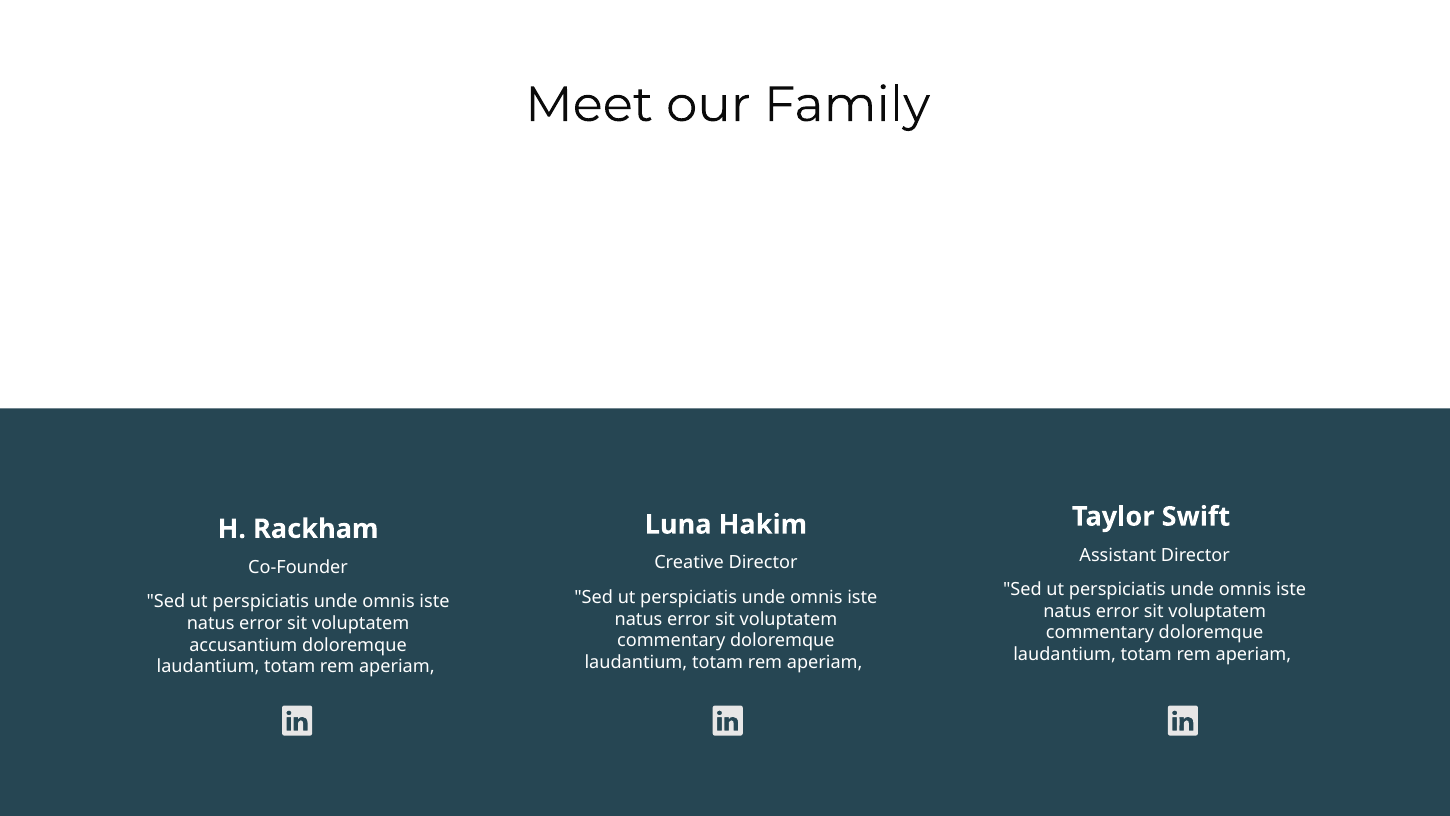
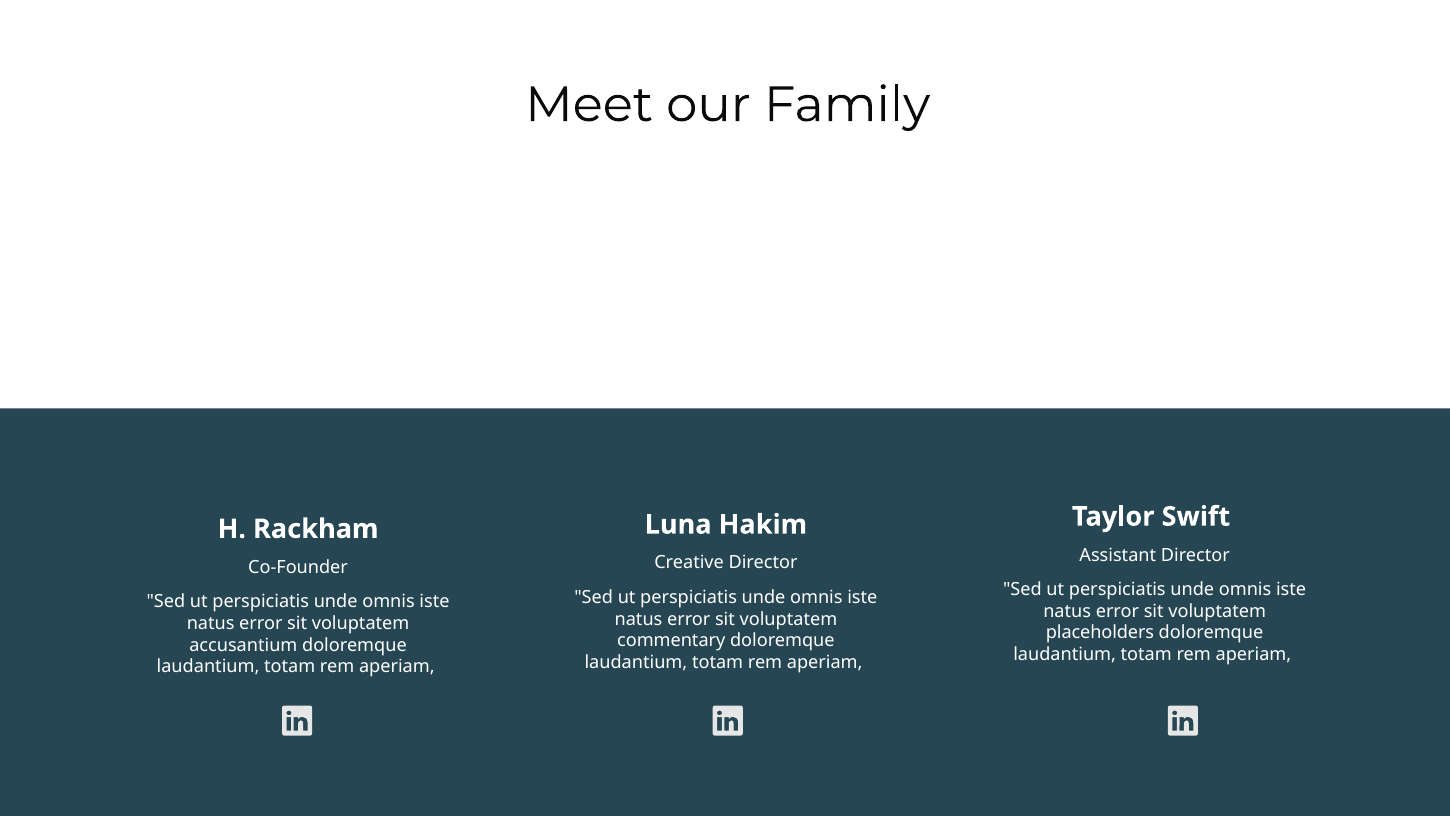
commentary at (1100, 633): commentary -> placeholders
